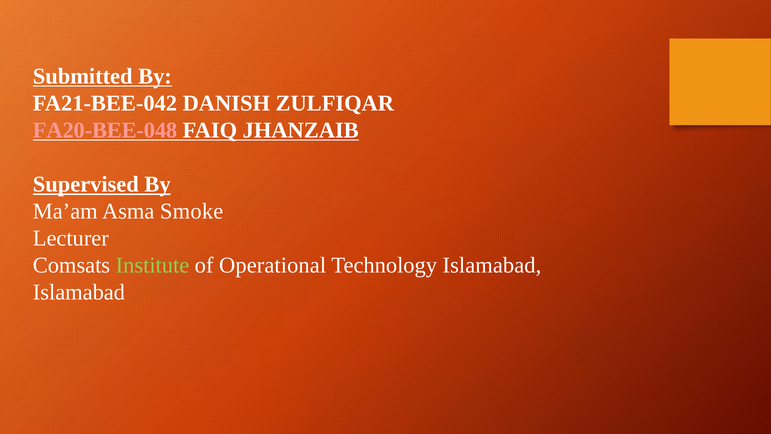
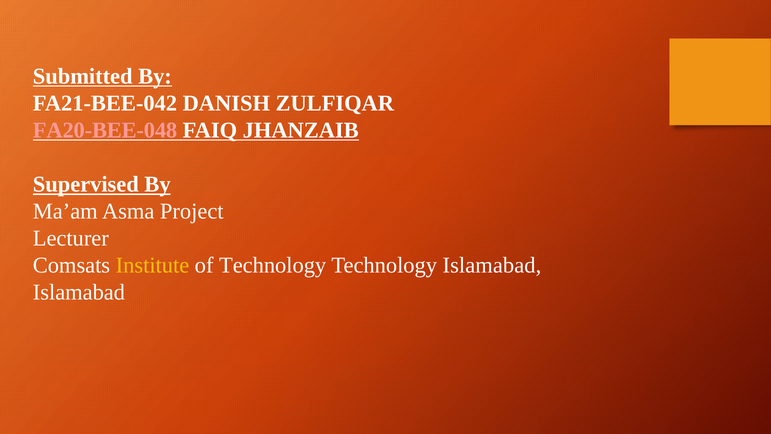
Smoke: Smoke -> Project
Institute colour: light green -> yellow
of Operational: Operational -> Technology
